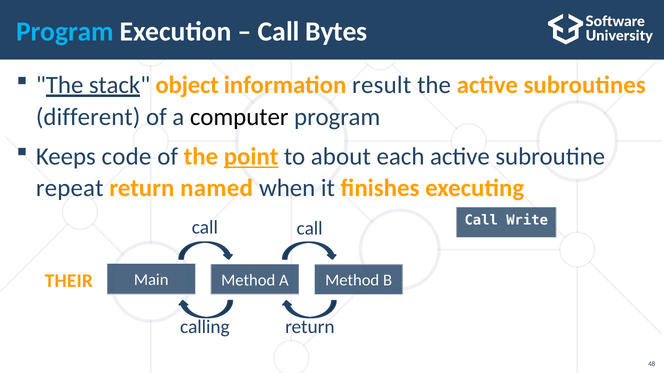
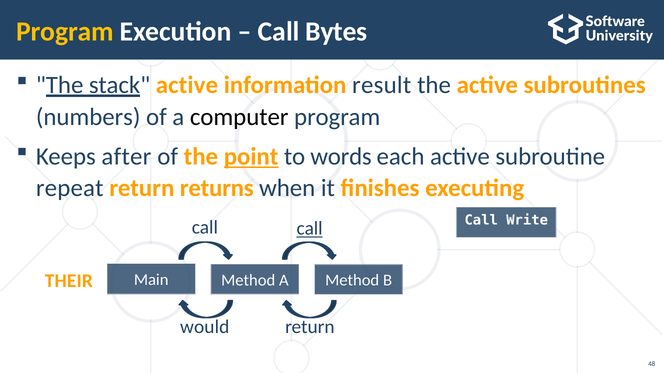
Program at (65, 31) colour: light blue -> yellow
stack object: object -> active
different: different -> numbers
code: code -> after
about: about -> words
named: named -> returns
call at (310, 229) underline: none -> present
calling: calling -> would
